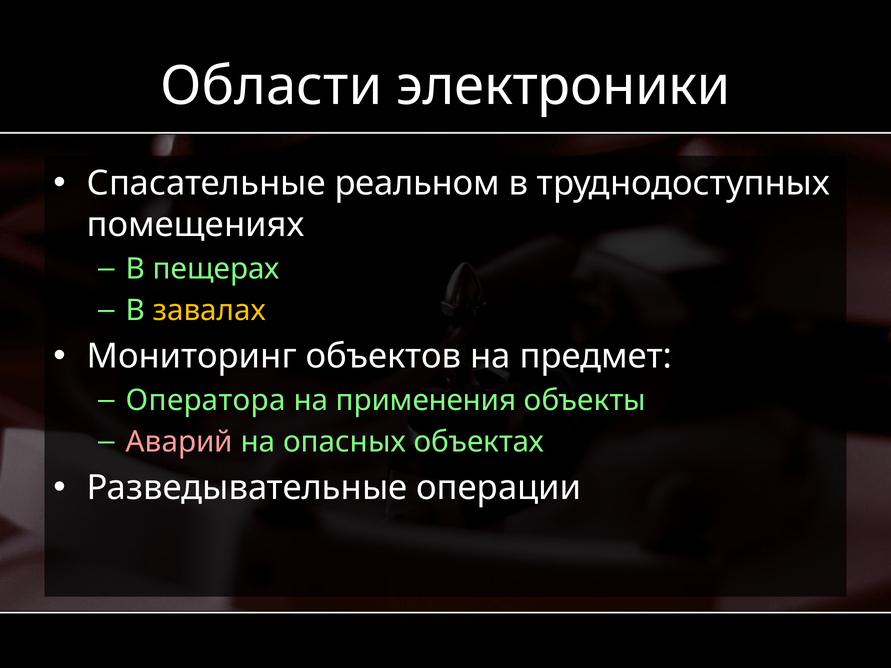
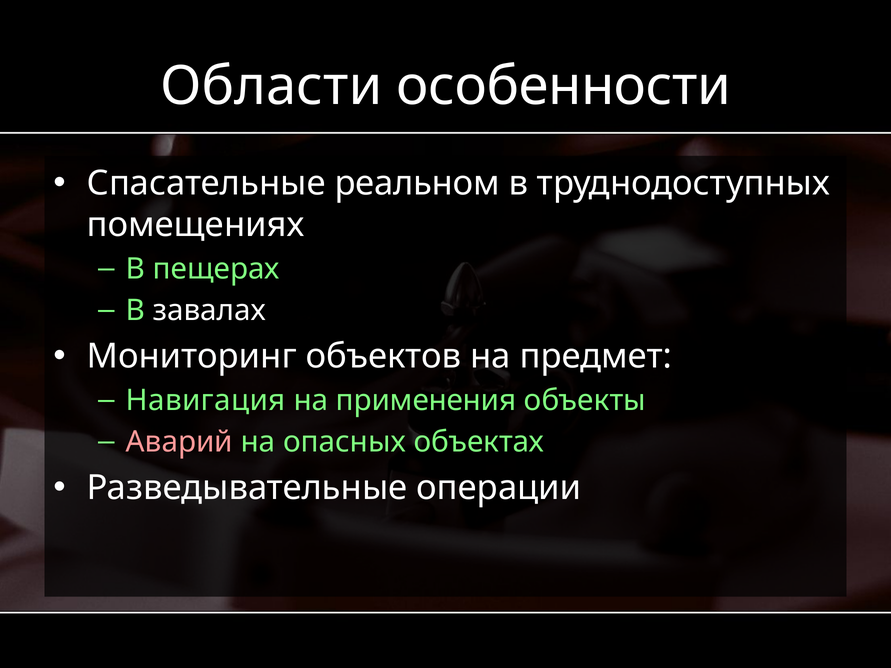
электроники: электроники -> особенности
завалах colour: yellow -> white
Оператора: Оператора -> Навигация
